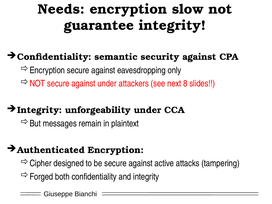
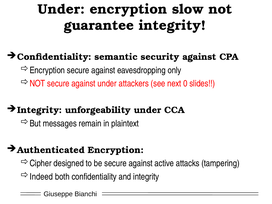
Needs at (61, 9): Needs -> Under
8: 8 -> 0
Forged: Forged -> Indeed
